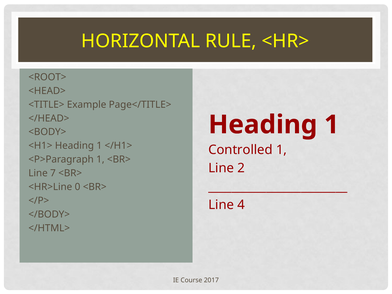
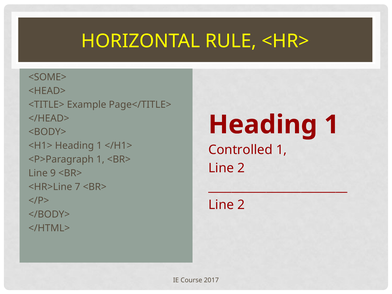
<ROOT>: <ROOT> -> <SOME>
7: 7 -> 9
0: 0 -> 7
4 at (241, 205): 4 -> 2
